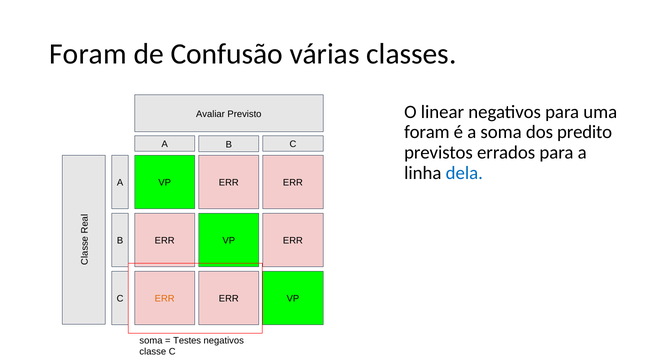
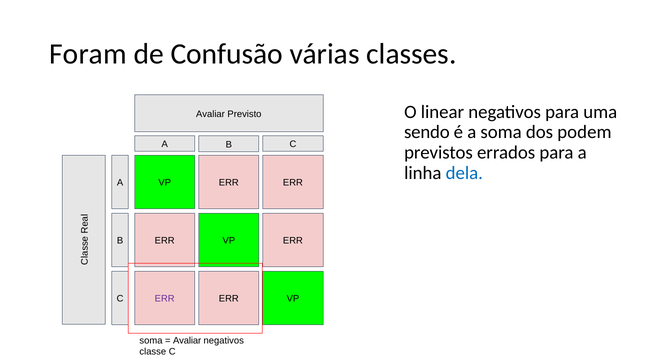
foram at (427, 132): foram -> sendo
predito: predito -> podem
ERR at (165, 299) colour: orange -> purple
Testes at (187, 340): Testes -> Avaliar
